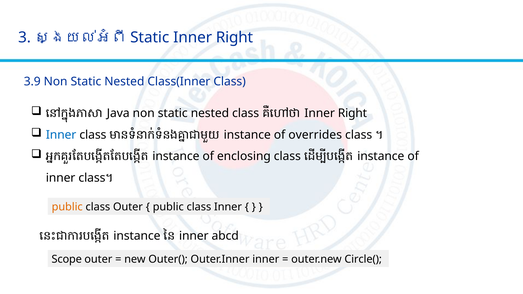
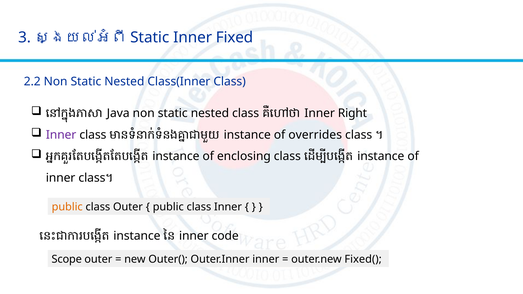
Static Inner Right: Right -> Fixed
3.9: 3.9 -> 2.2
Inner at (61, 135) colour: blue -> purple
abcd: abcd -> code
Circle(: Circle( -> Fixed(
